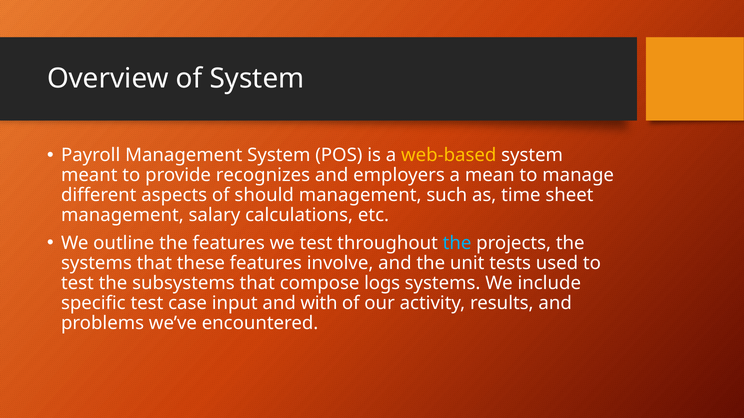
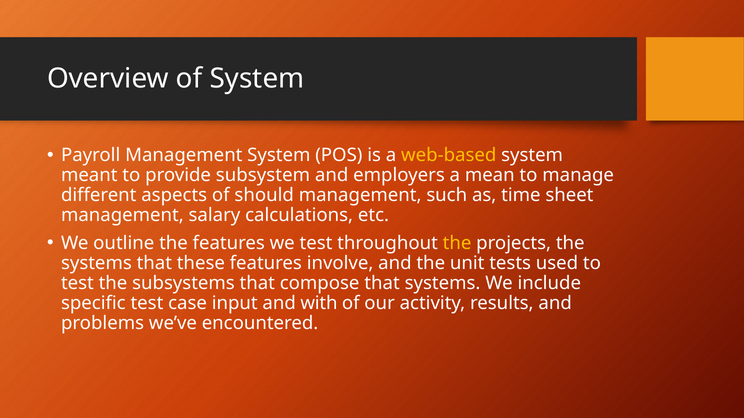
recognizes: recognizes -> subsystem
the at (457, 243) colour: light blue -> yellow
compose logs: logs -> that
